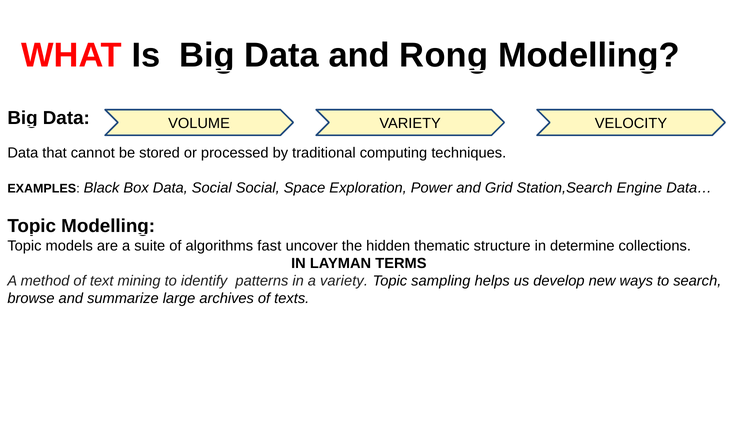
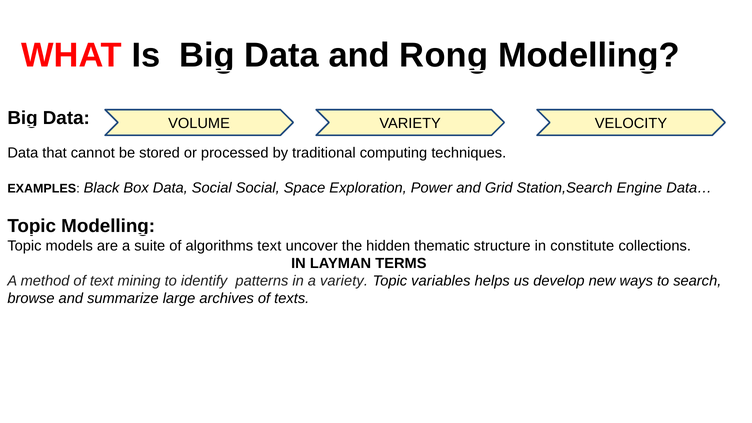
algorithms fast: fast -> text
determine: determine -> constitute
sampling: sampling -> variables
